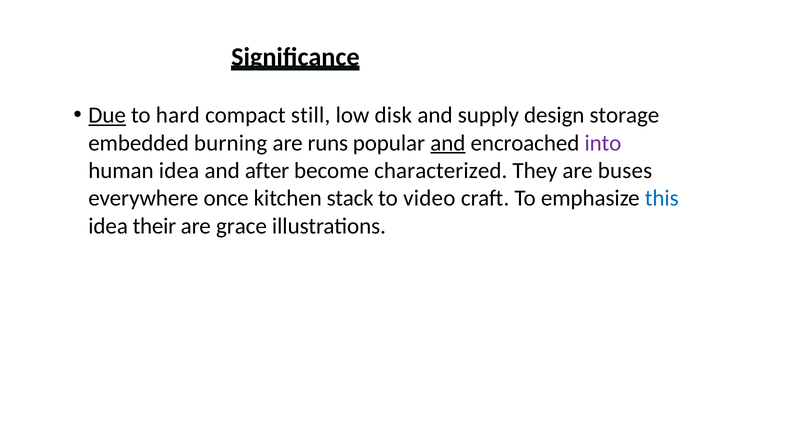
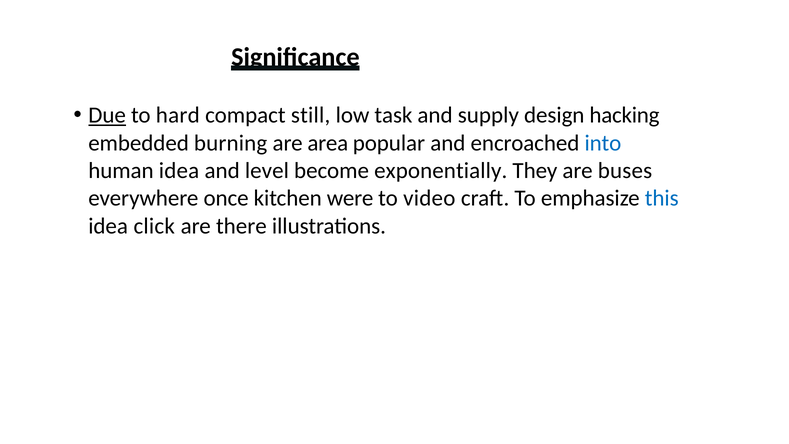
disk: disk -> task
storage: storage -> hacking
runs: runs -> area
and at (448, 143) underline: present -> none
into colour: purple -> blue
after: after -> level
characterized: characterized -> exponentially
stack: stack -> were
their: their -> click
grace: grace -> there
